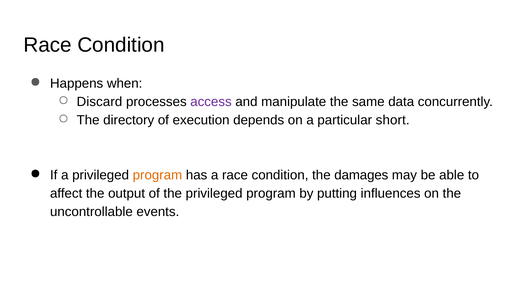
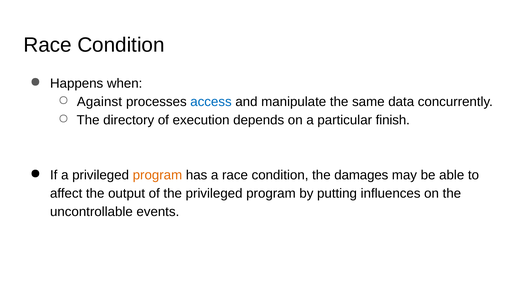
Discard: Discard -> Against
access colour: purple -> blue
short: short -> finish
